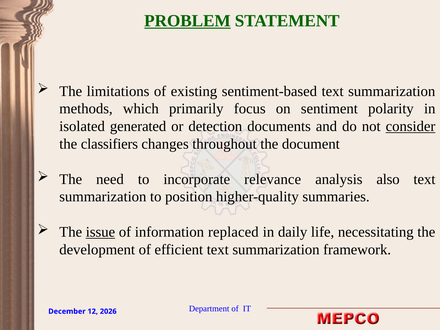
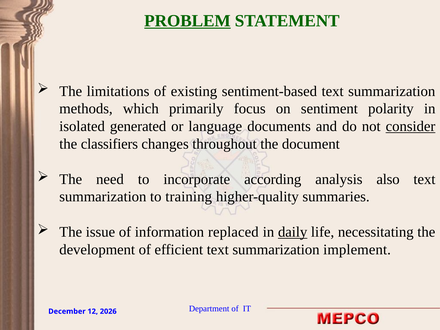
detection: detection -> language
relevance: relevance -> according
position: position -> training
issue underline: present -> none
daily underline: none -> present
framework: framework -> implement
